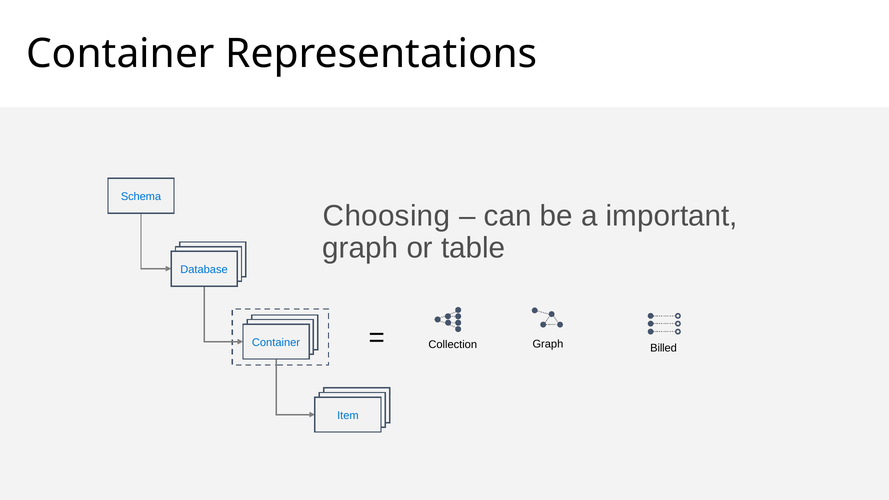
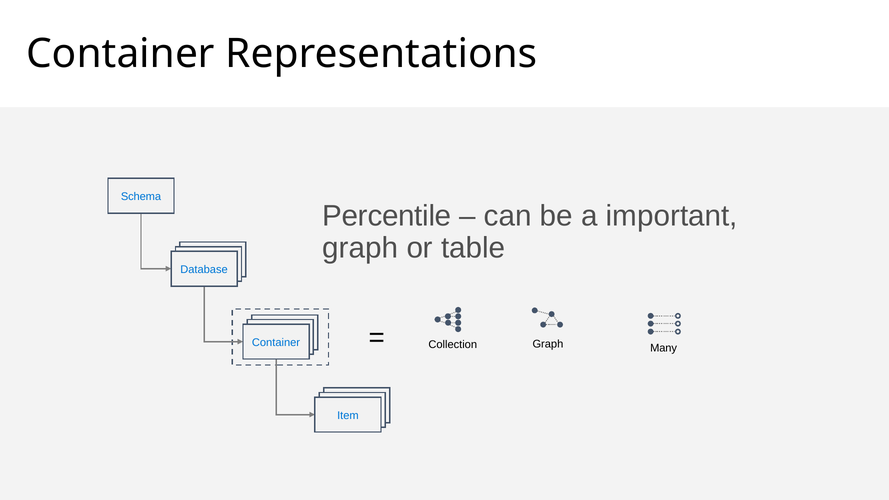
Choosing: Choosing -> Percentile
Billed: Billed -> Many
